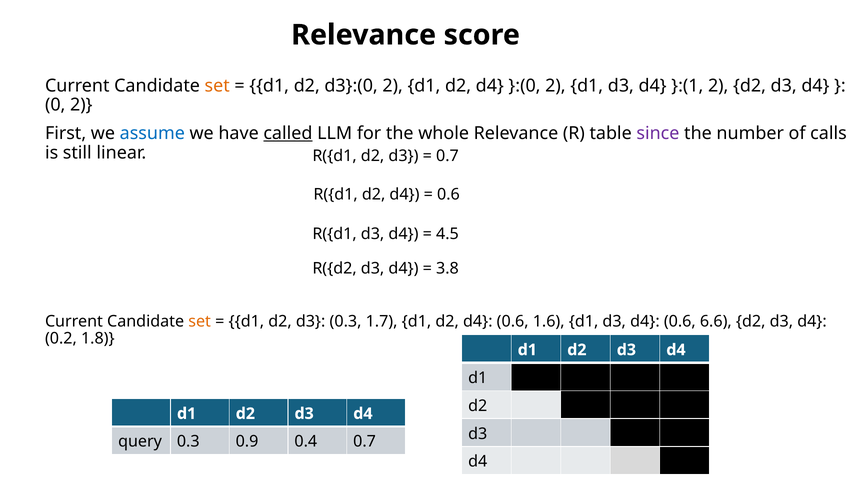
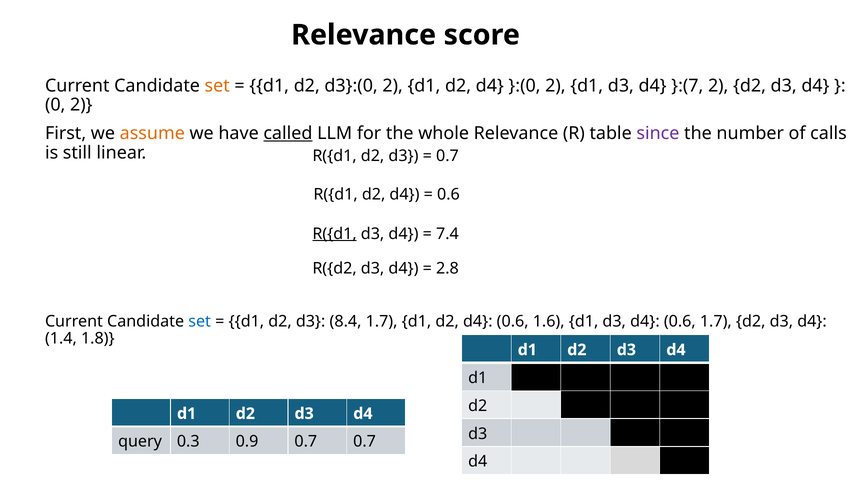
}:(1: }:(1 -> }:(7
assume colour: blue -> orange
R({d1 at (335, 234) underline: none -> present
4.5: 4.5 -> 7.4
3.8: 3.8 -> 2.8
set at (200, 321) colour: orange -> blue
d3 0.3: 0.3 -> 8.4
0.6 6.6: 6.6 -> 1.7
0.2: 0.2 -> 1.4
0.9 0.4: 0.4 -> 0.7
